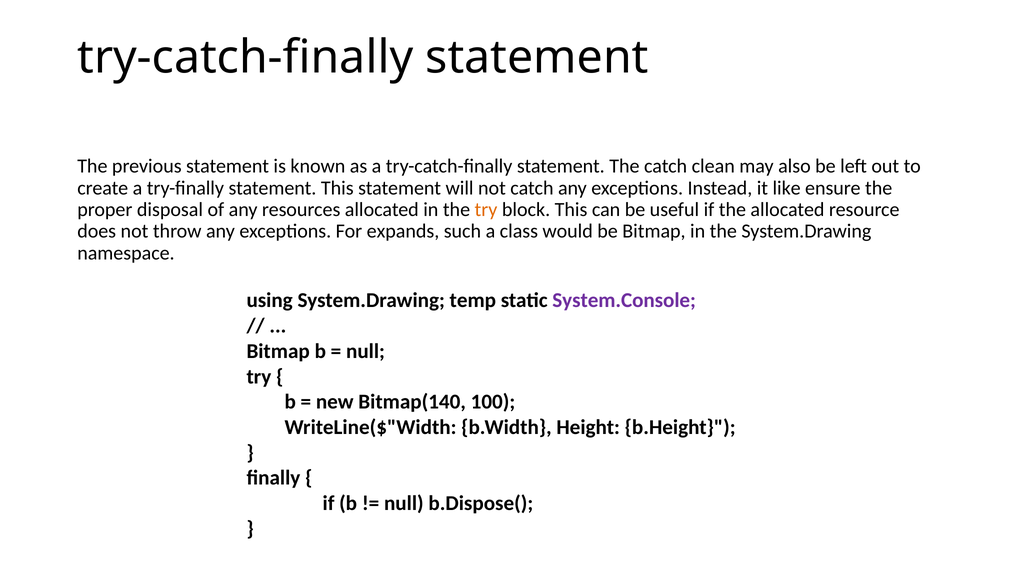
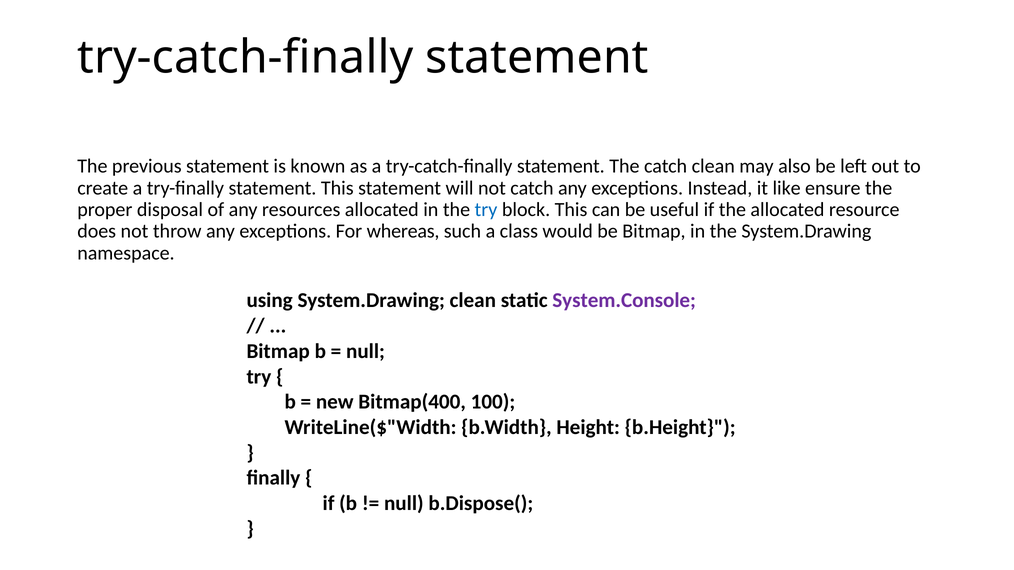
try at (486, 210) colour: orange -> blue
expands: expands -> whereas
System.Drawing temp: temp -> clean
Bitmap(140: Bitmap(140 -> Bitmap(400
